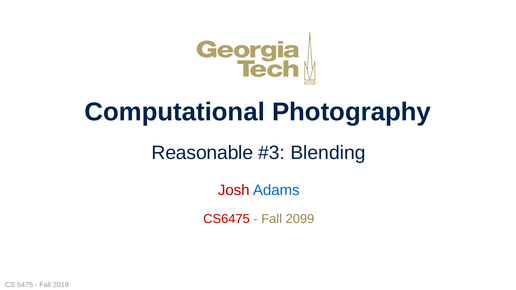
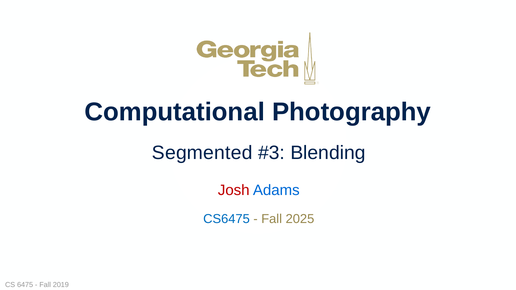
Reasonable: Reasonable -> Segmented
CS6475 colour: red -> blue
2099: 2099 -> 2025
